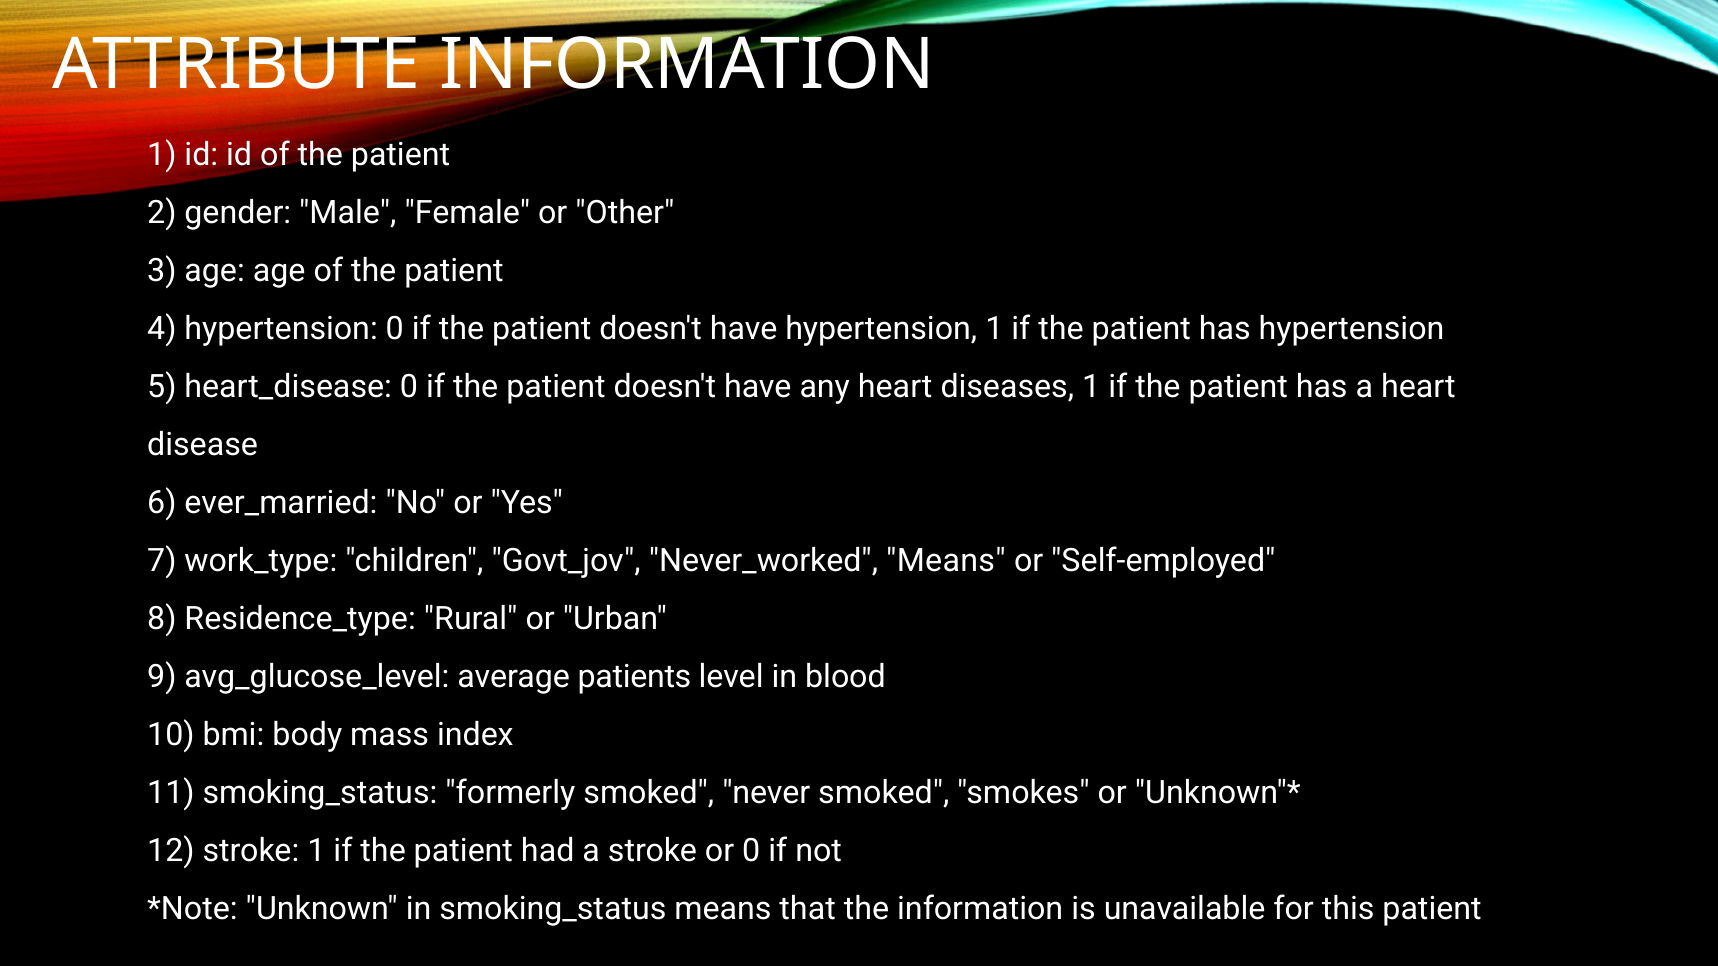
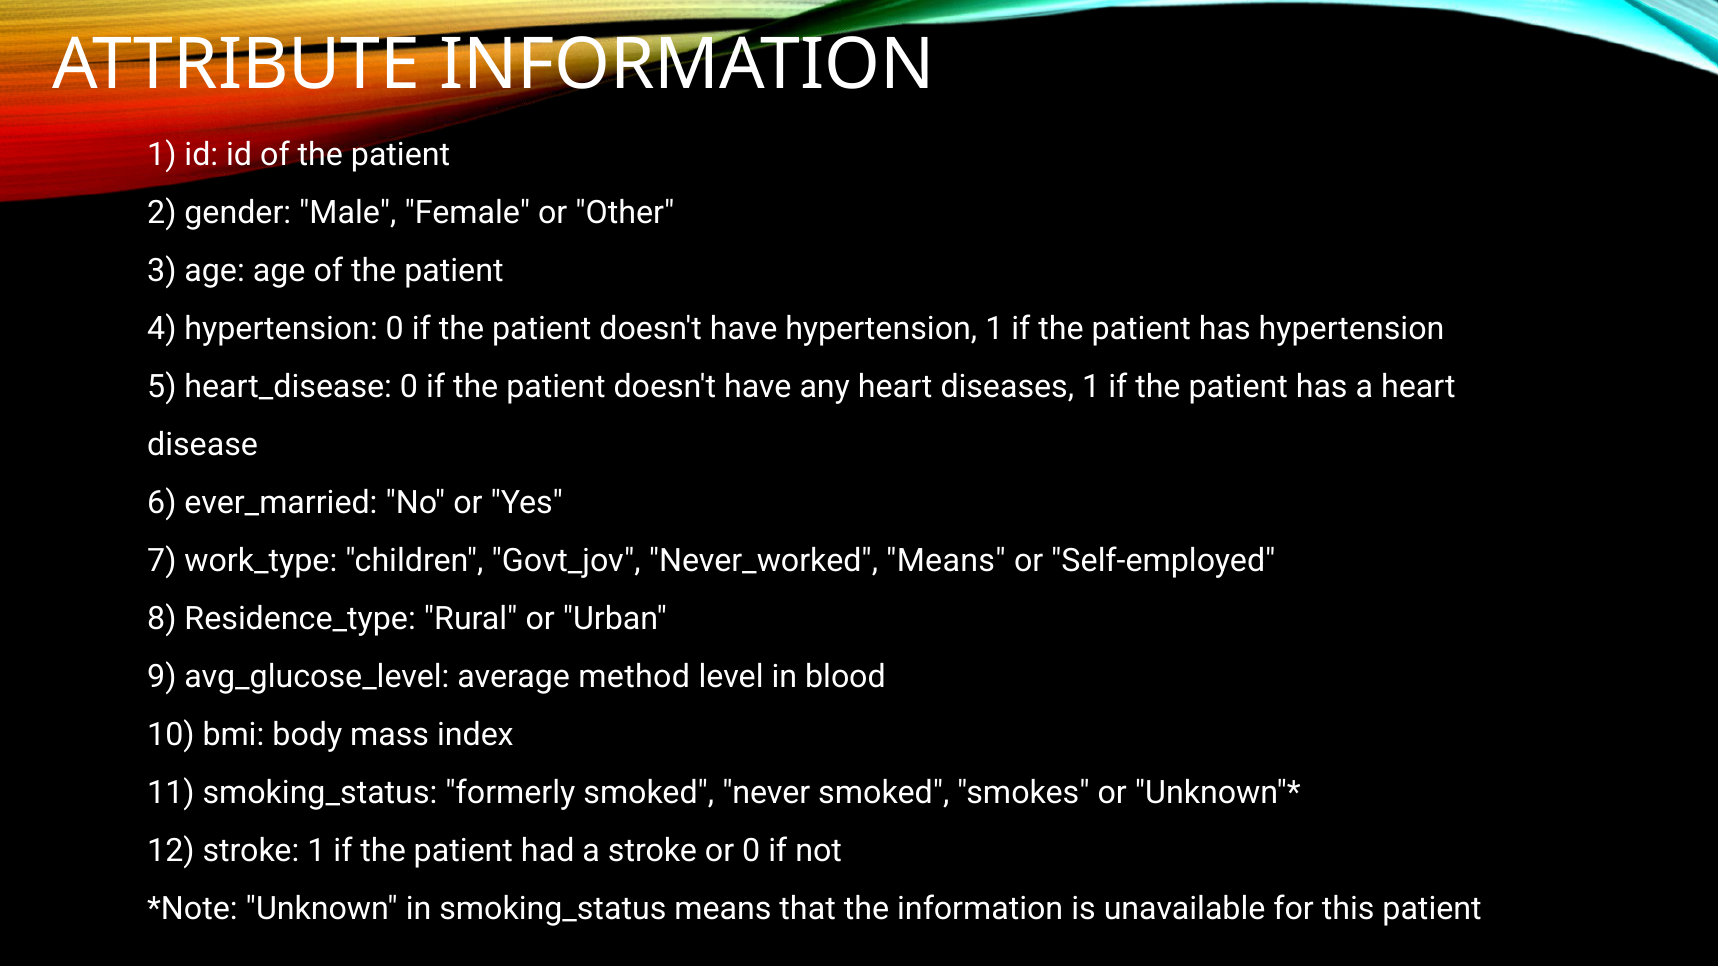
patients: patients -> method
